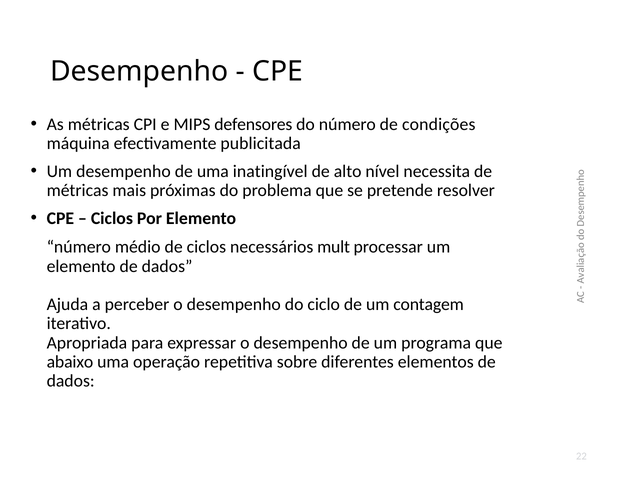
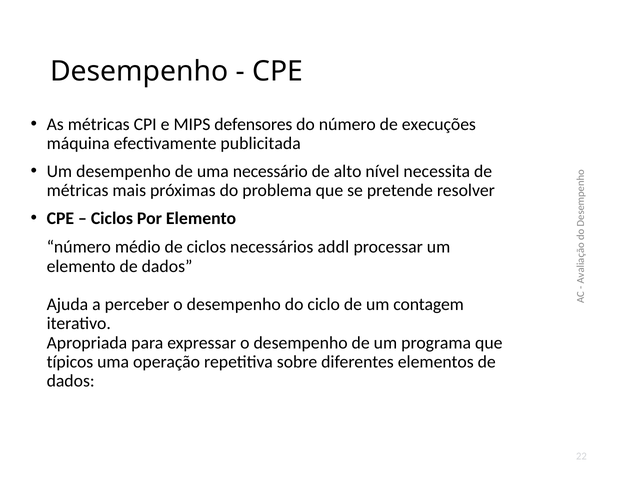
condições: condições -> execuções
inatingível: inatingível -> necessário
mult: mult -> addl
abaixo: abaixo -> típicos
